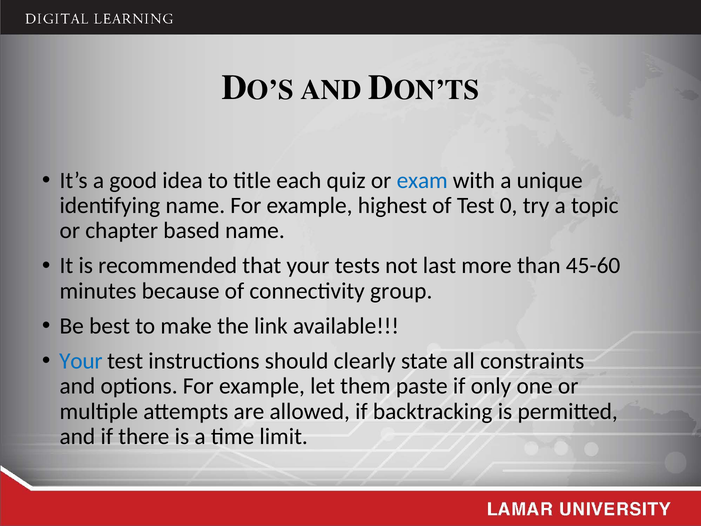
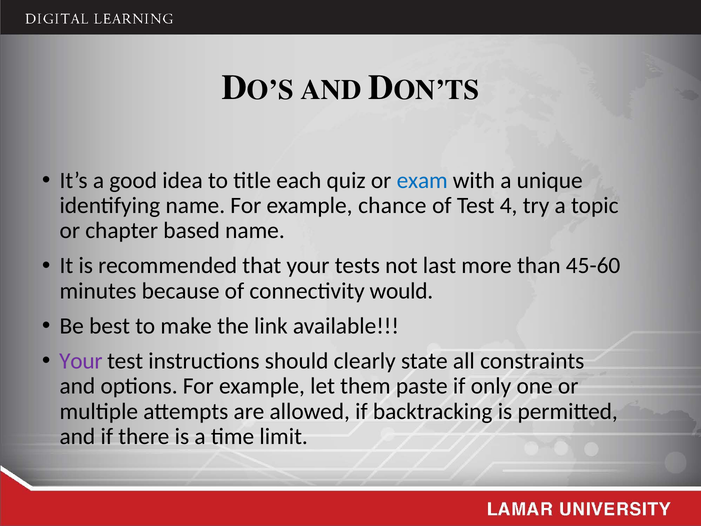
highest: highest -> chance
0: 0 -> 4
group: group -> would
Your at (81, 361) colour: blue -> purple
